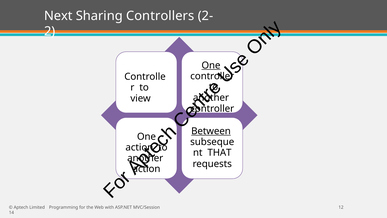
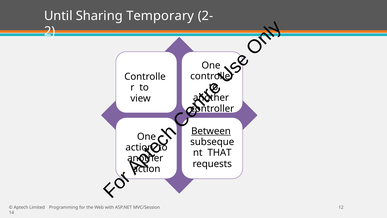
Next: Next -> Until
Controllers: Controllers -> Temporary
One at (211, 65) underline: present -> none
